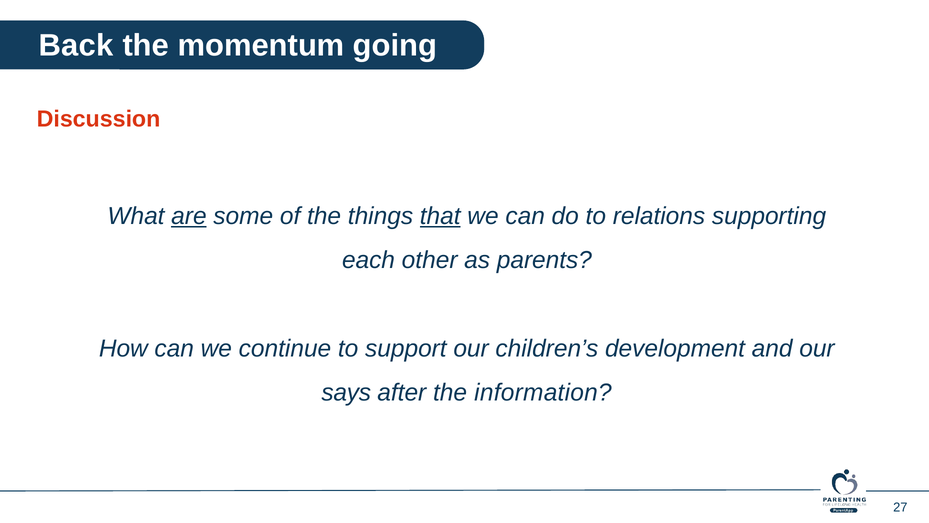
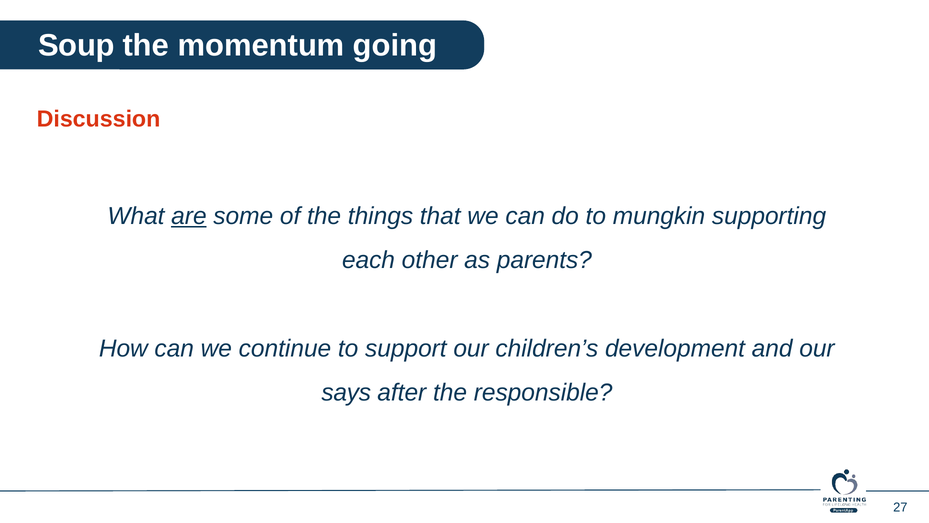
Back: Back -> Soup
that underline: present -> none
relations: relations -> mungkin
information: information -> responsible
